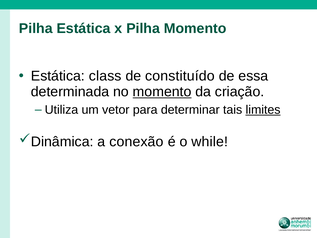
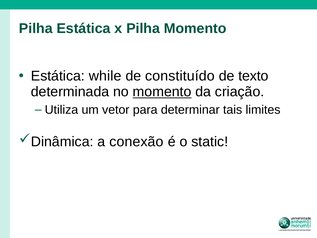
class: class -> while
essa: essa -> texto
limites underline: present -> none
while: while -> static
